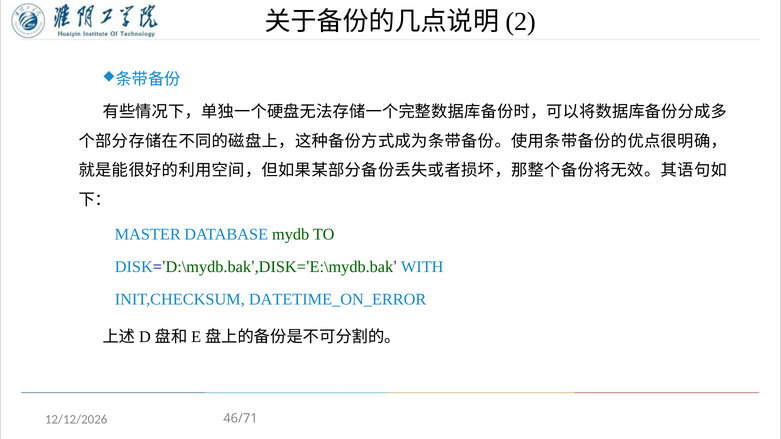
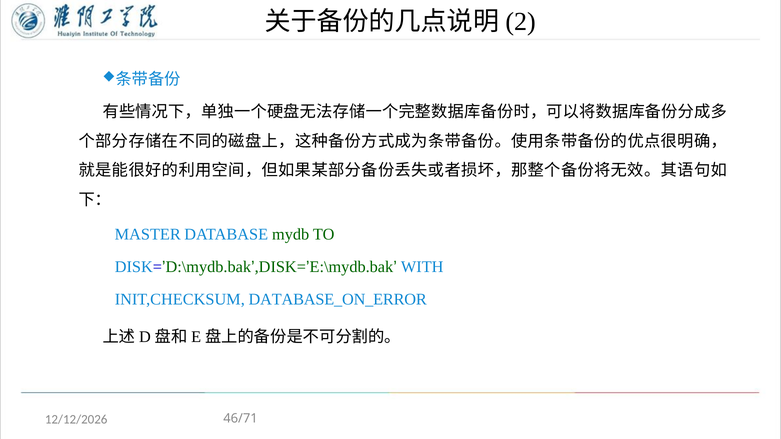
DATETIME_ON_ERROR: DATETIME_ON_ERROR -> DATABASE_ON_ERROR
